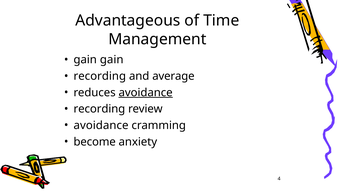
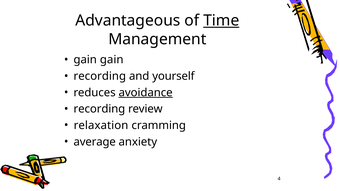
Time underline: none -> present
average: average -> yourself
avoidance at (101, 126): avoidance -> relaxation
become: become -> average
